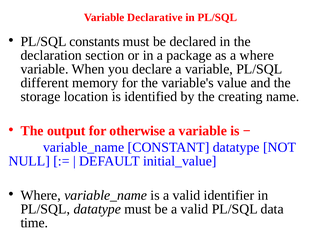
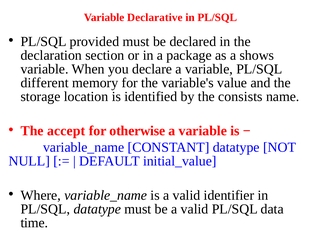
constants: constants -> provided
a where: where -> shows
creating: creating -> consists
output: output -> accept
